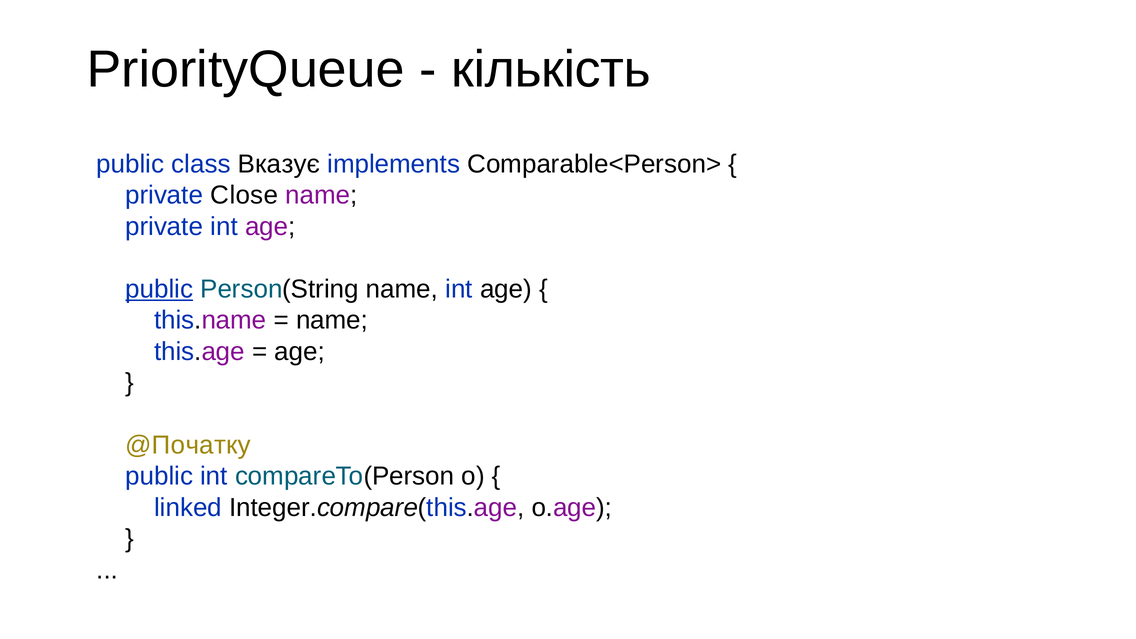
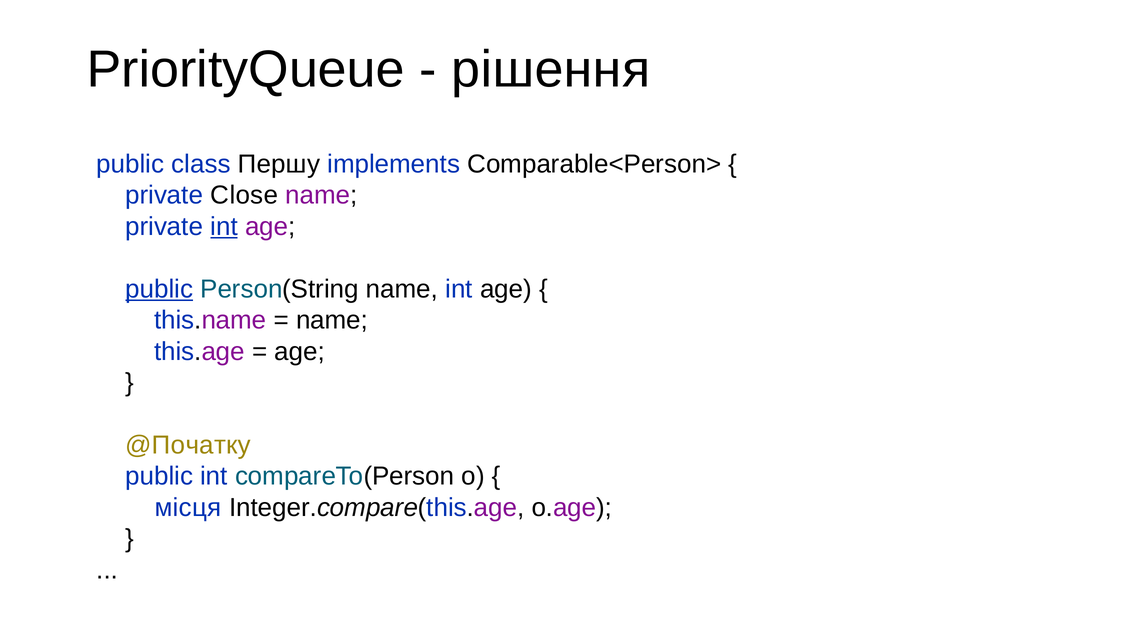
кількість: кількість -> рішення
Вказує: Вказує -> Першу
int at (224, 227) underline: none -> present
linked: linked -> місця
